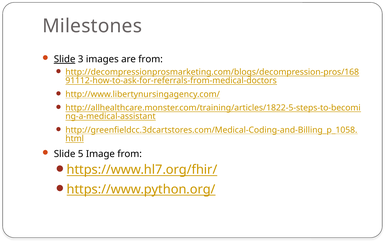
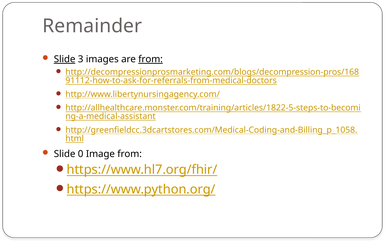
Milestones: Milestones -> Remainder
from at (151, 59) underline: none -> present
5: 5 -> 0
